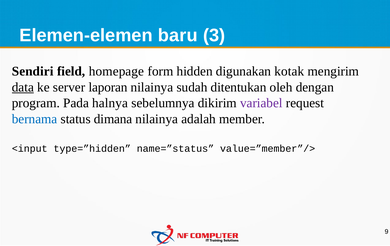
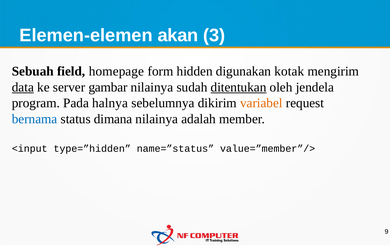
baru: baru -> akan
Sendiri: Sendiri -> Sebuah
laporan: laporan -> gambar
ditentukan underline: none -> present
dengan: dengan -> jendela
variabel colour: purple -> orange
